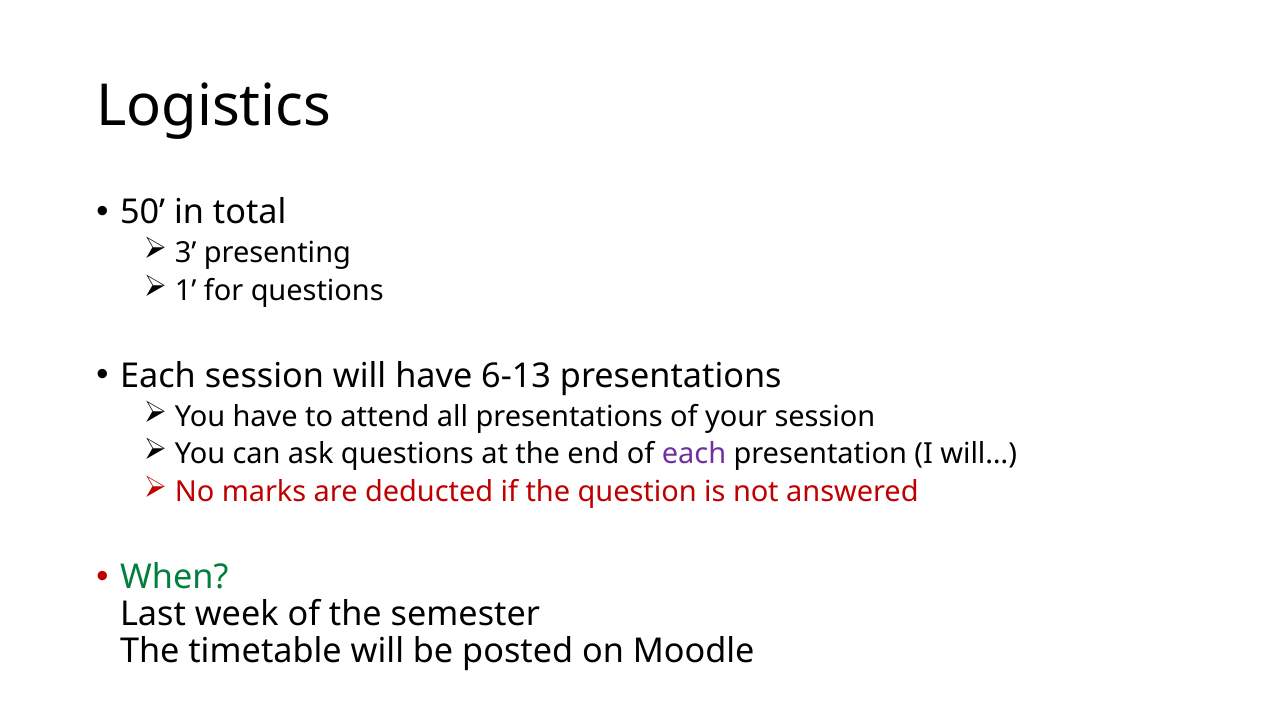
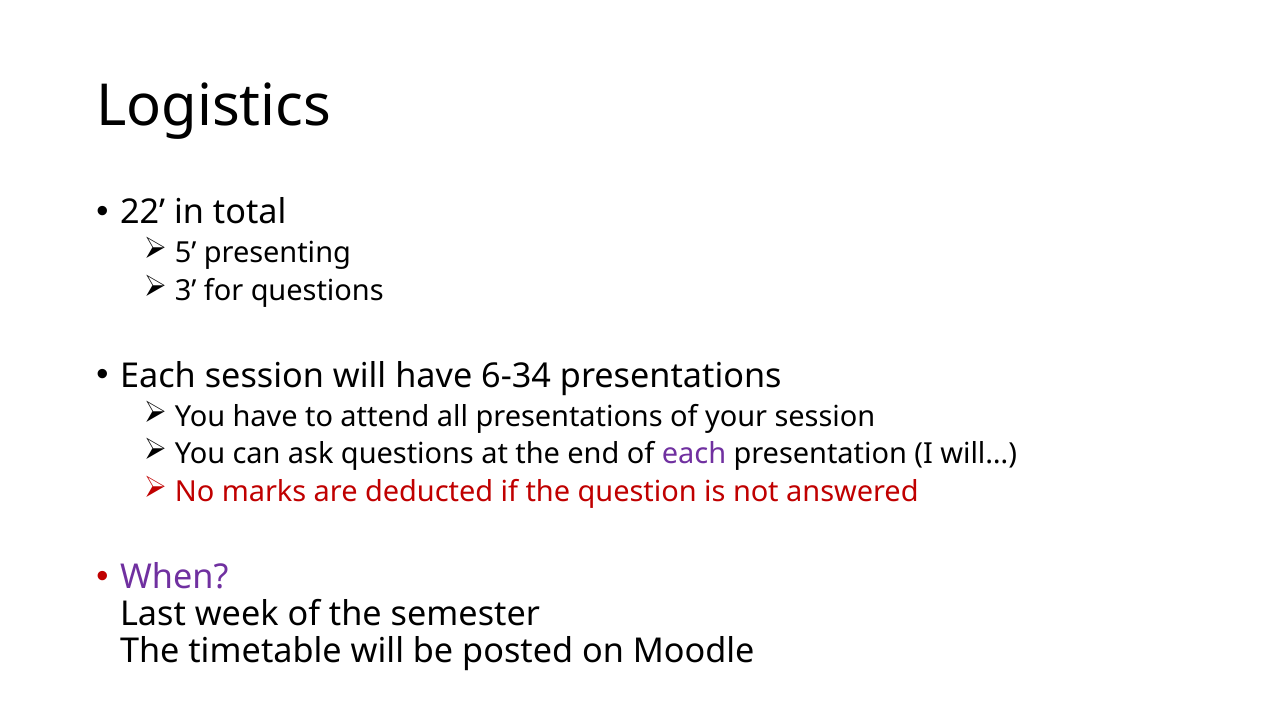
50: 50 -> 22
3: 3 -> 5
1: 1 -> 3
6-13: 6-13 -> 6-34
When colour: green -> purple
